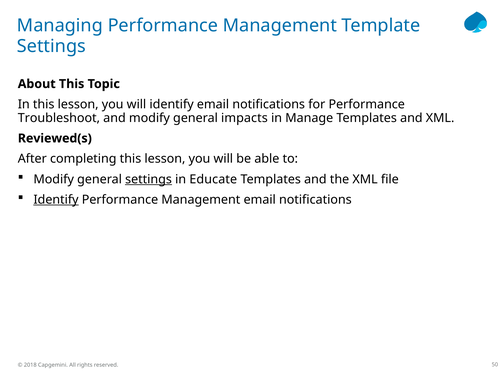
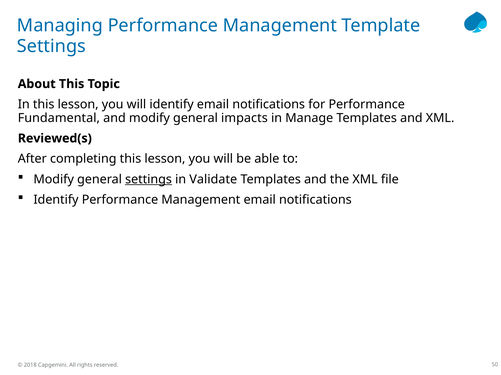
Troubleshoot: Troubleshoot -> Fundamental
Educate: Educate -> Validate
Identify at (56, 200) underline: present -> none
